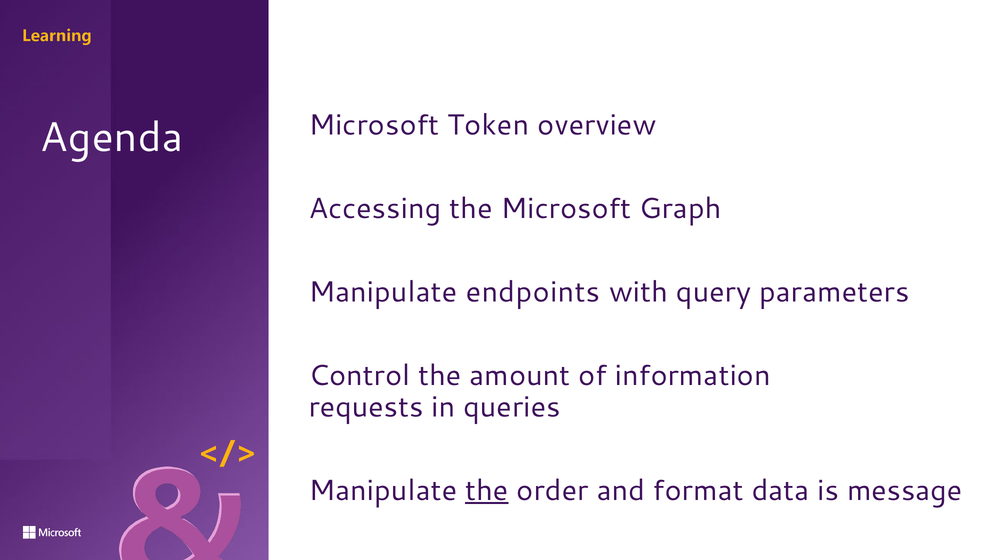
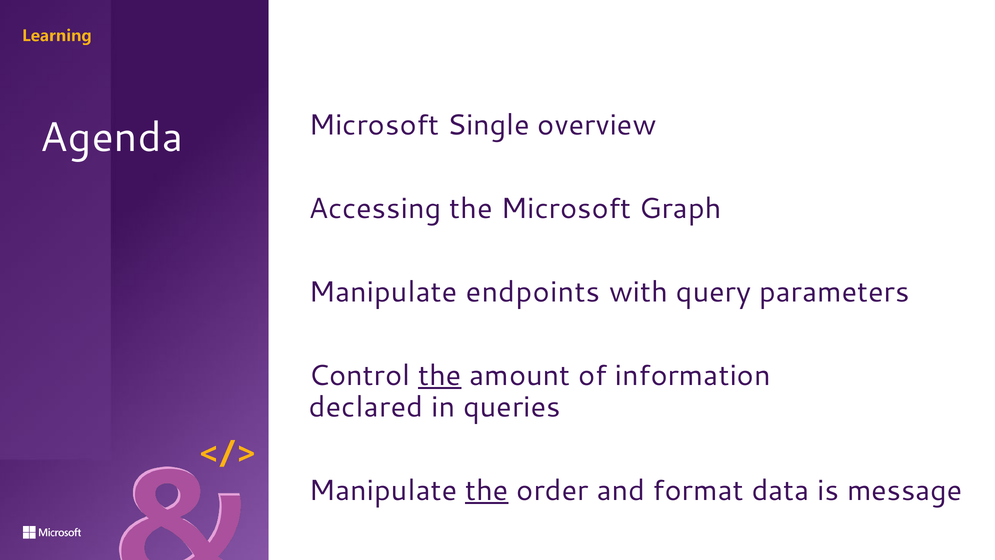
Token: Token -> Single
the at (440, 375) underline: none -> present
requests: requests -> declared
